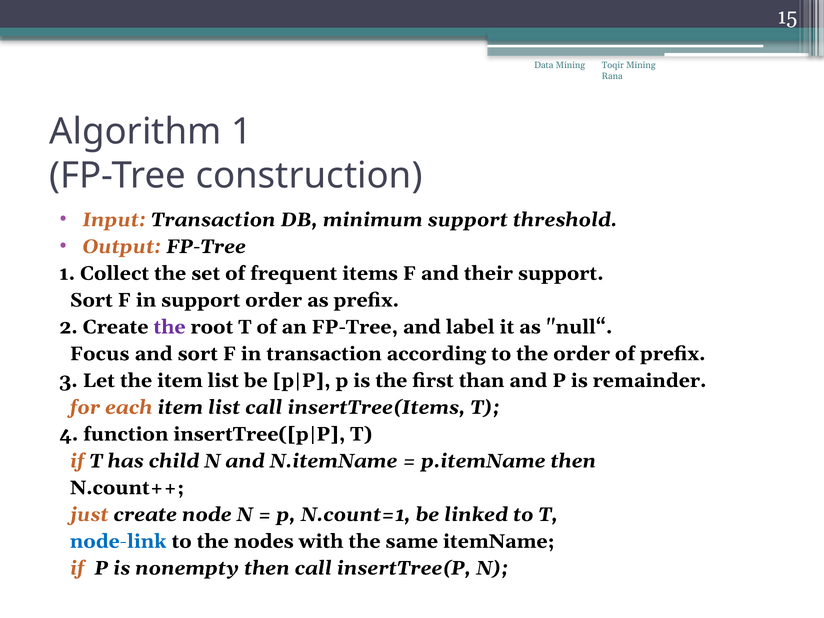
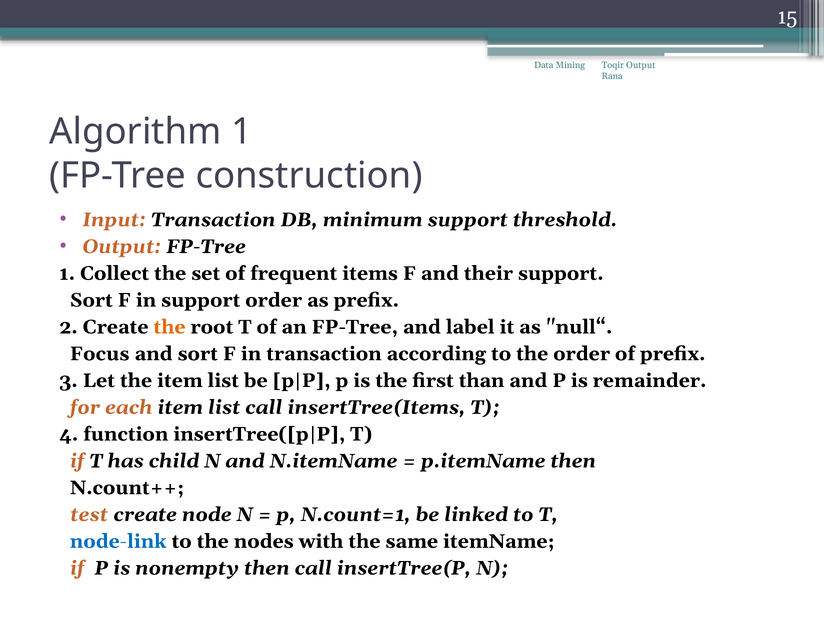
Toqir Mining: Mining -> Output
the at (170, 327) colour: purple -> orange
just: just -> test
